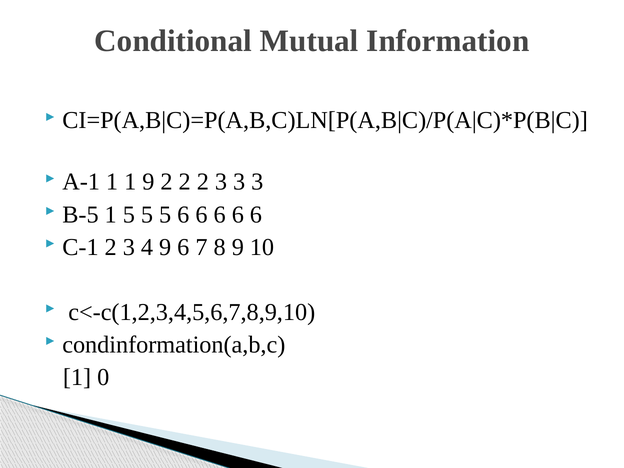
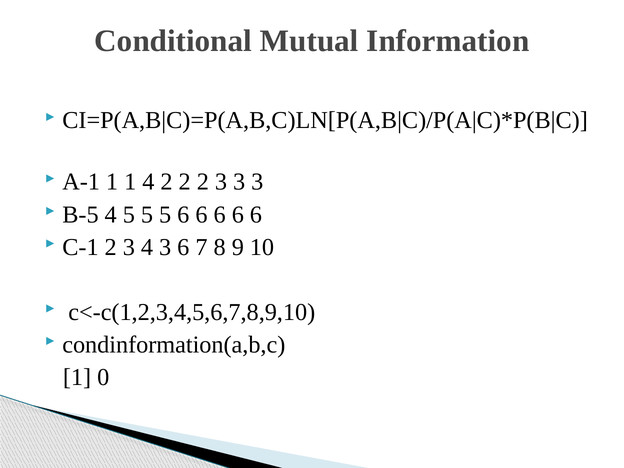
1 9: 9 -> 4
B-5 1: 1 -> 4
4 9: 9 -> 3
